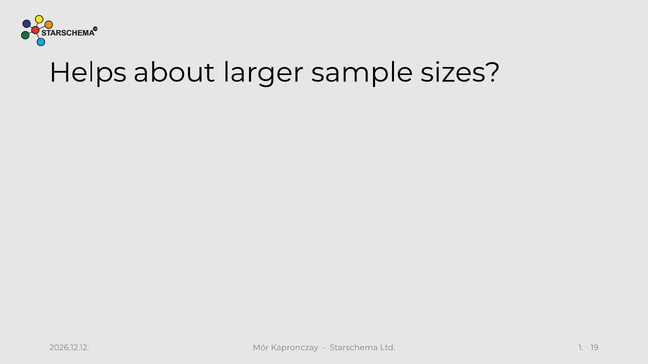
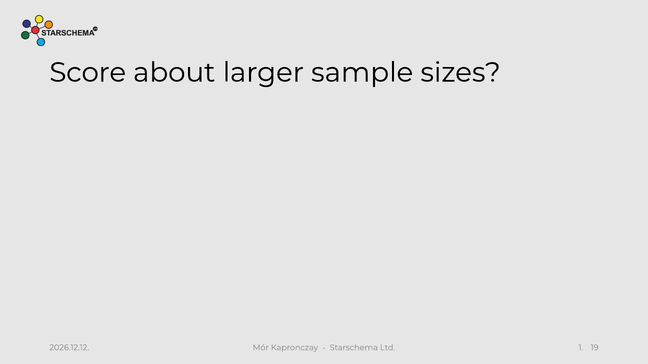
Helps: Helps -> Score
